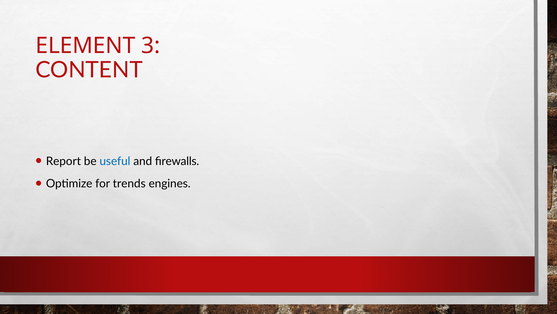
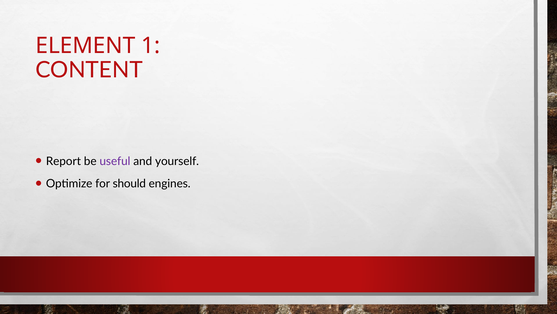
3: 3 -> 1
useful colour: blue -> purple
ﬁrewalls: ﬁrewalls -> yourself
trends: trends -> should
